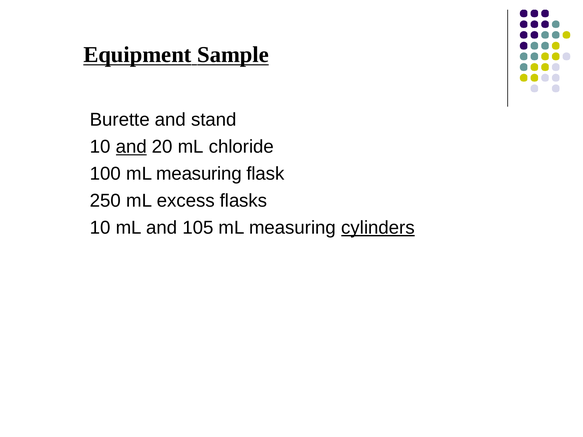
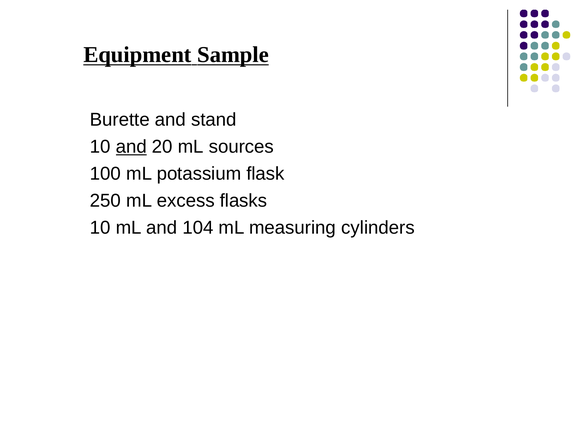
chloride: chloride -> sources
100 mL measuring: measuring -> potassium
105: 105 -> 104
cylinders underline: present -> none
